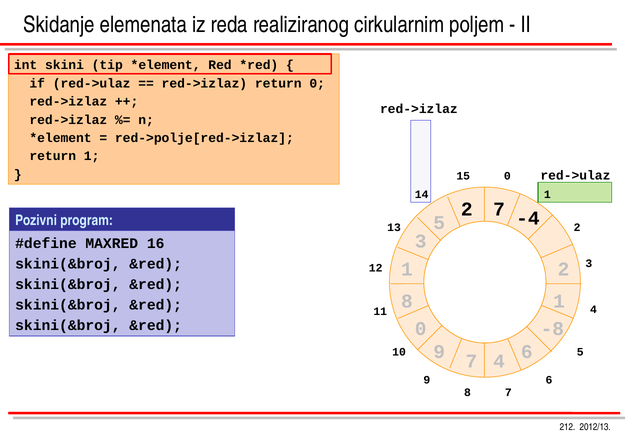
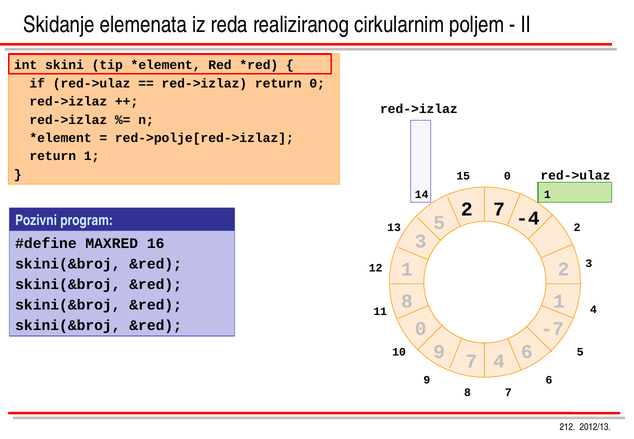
-8: -8 -> -7
